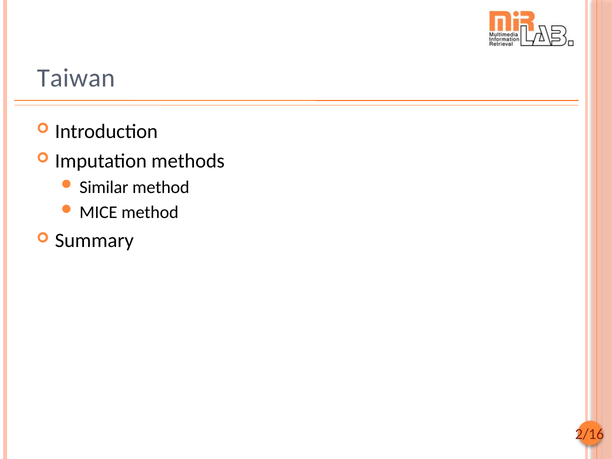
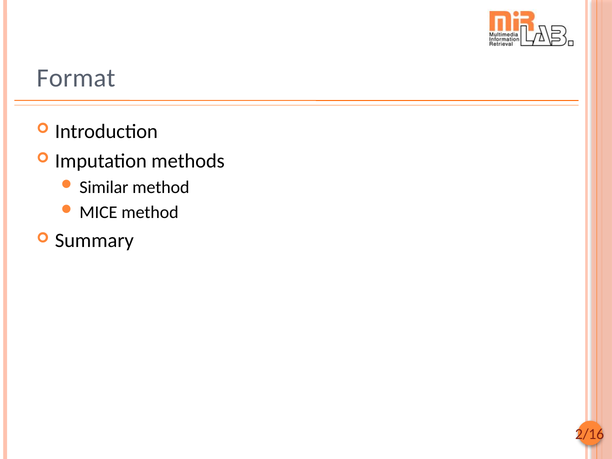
Taiwan: Taiwan -> Format
